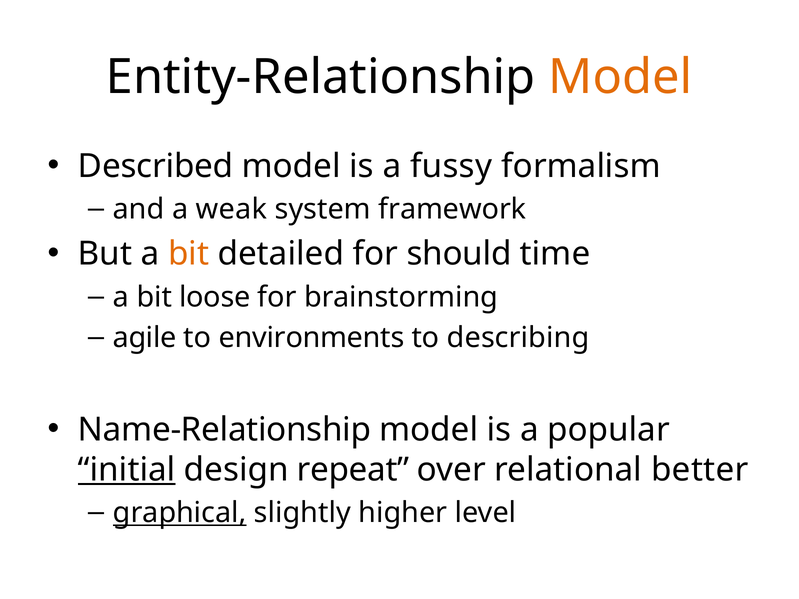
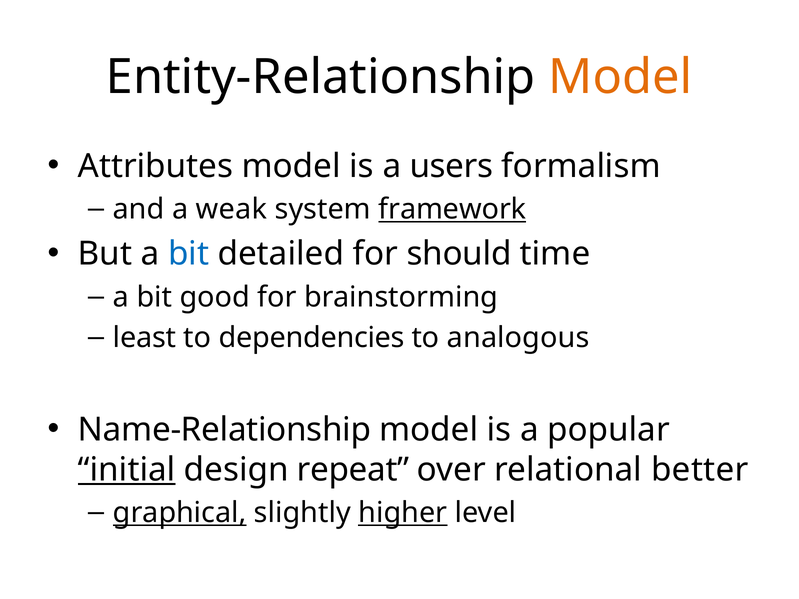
Described: Described -> Attributes
fussy: fussy -> users
framework underline: none -> present
bit at (189, 254) colour: orange -> blue
loose: loose -> good
agile: agile -> least
environments: environments -> dependencies
describing: describing -> analogous
higher underline: none -> present
